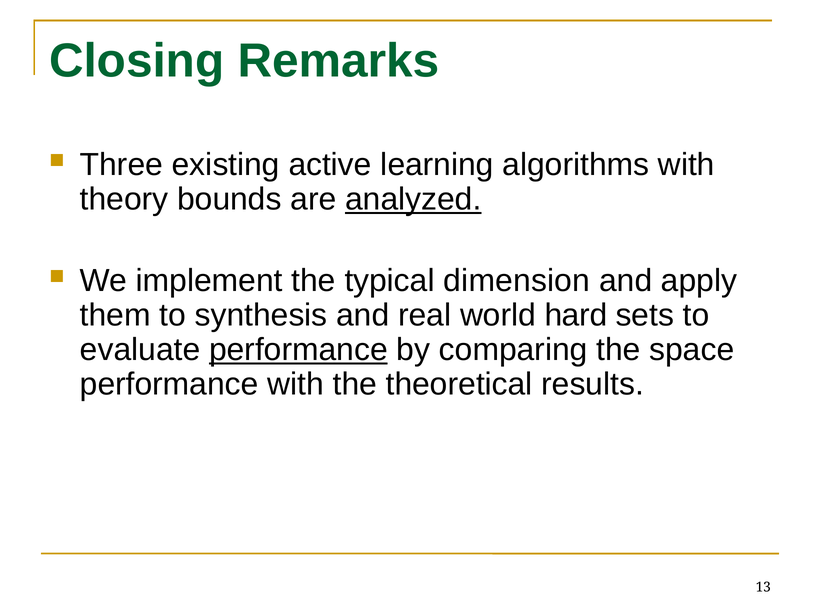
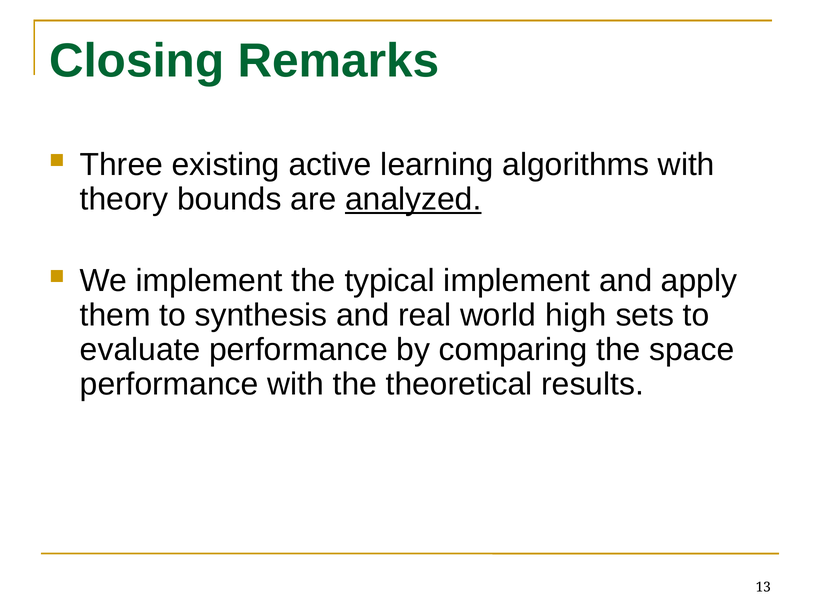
typical dimension: dimension -> implement
hard: hard -> high
performance at (298, 350) underline: present -> none
